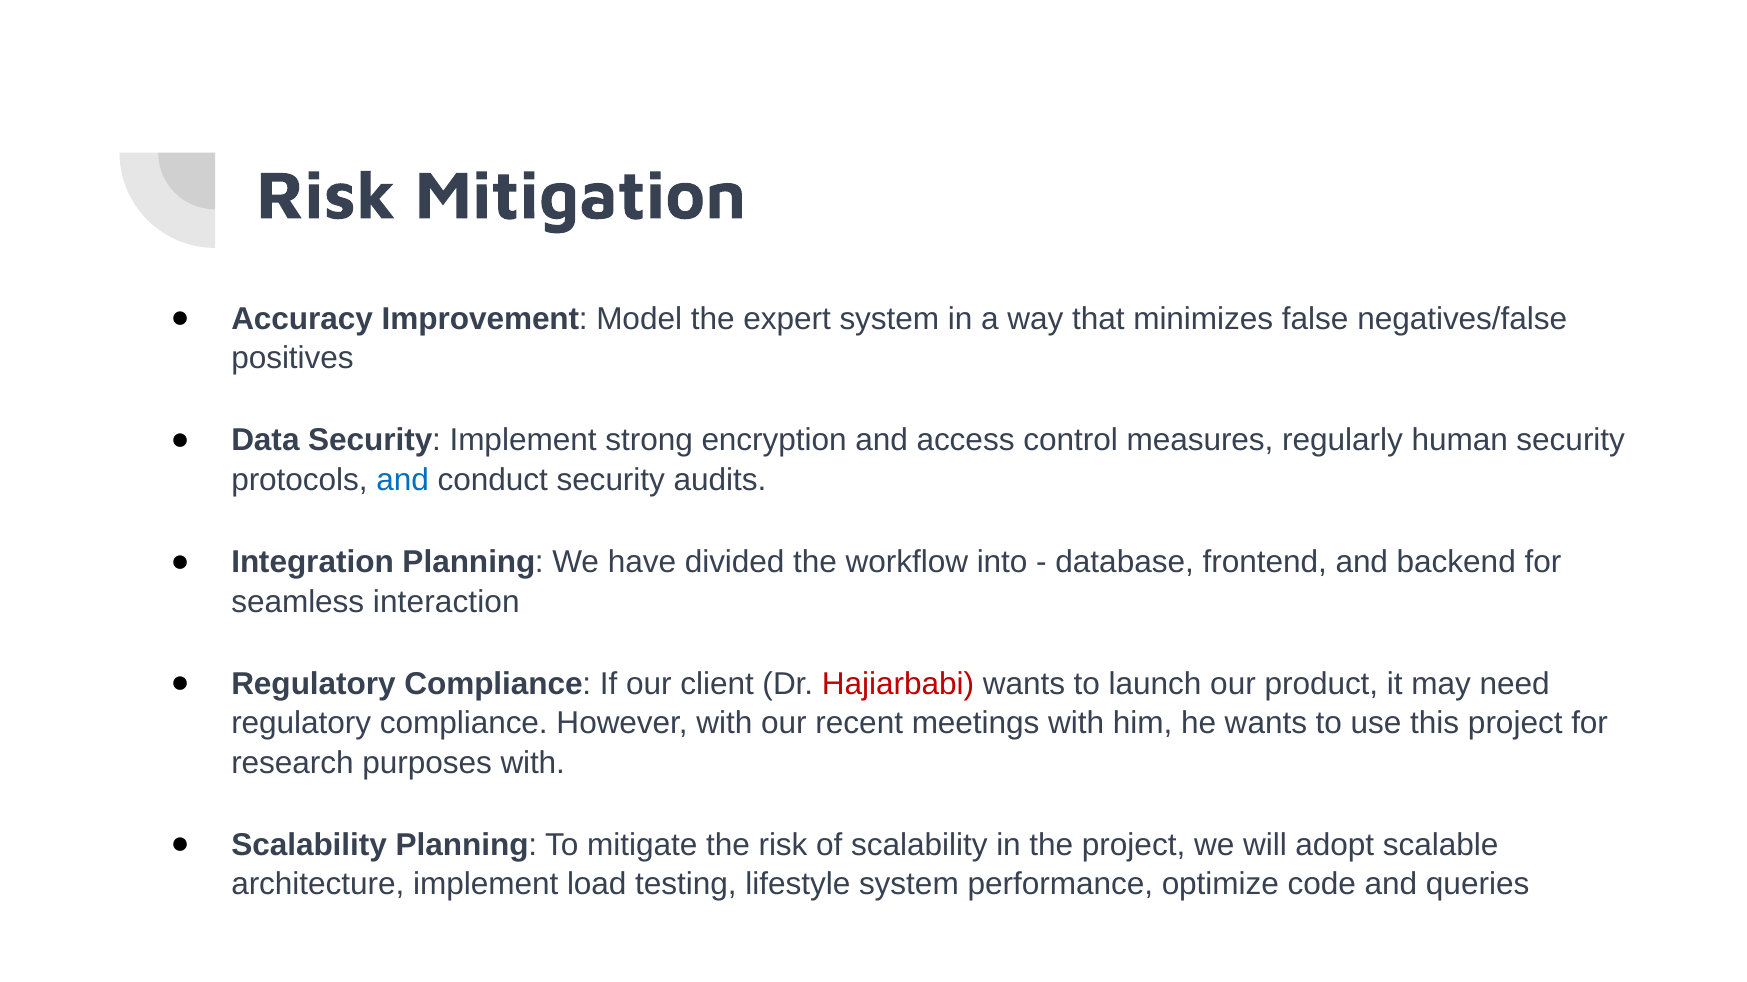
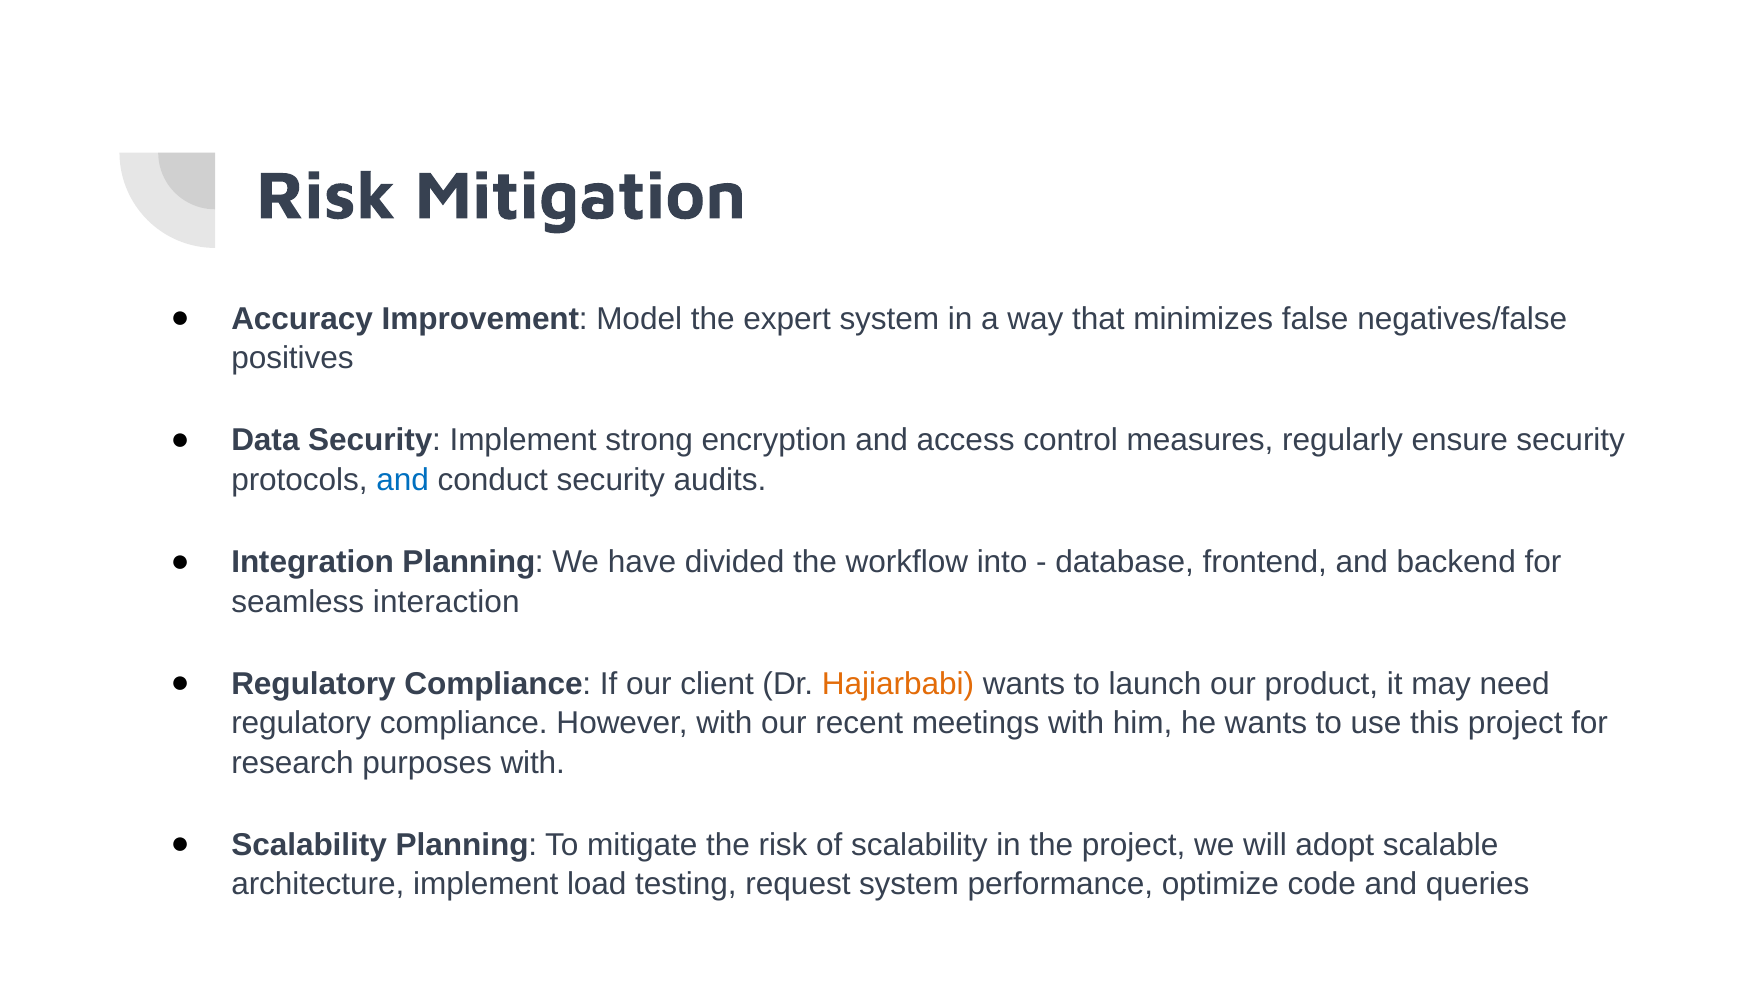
human: human -> ensure
Hajiarbabi colour: red -> orange
lifestyle: lifestyle -> request
